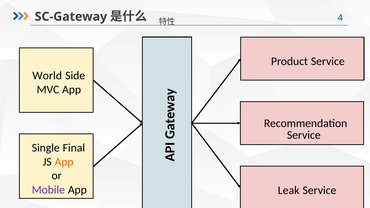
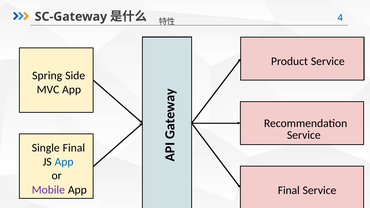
World: World -> Spring
App at (64, 162) colour: orange -> blue
Leak at (289, 190): Leak -> Final
